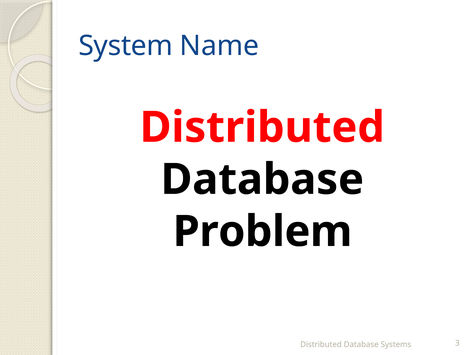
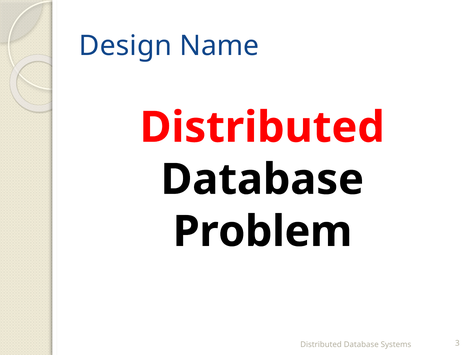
System: System -> Design
